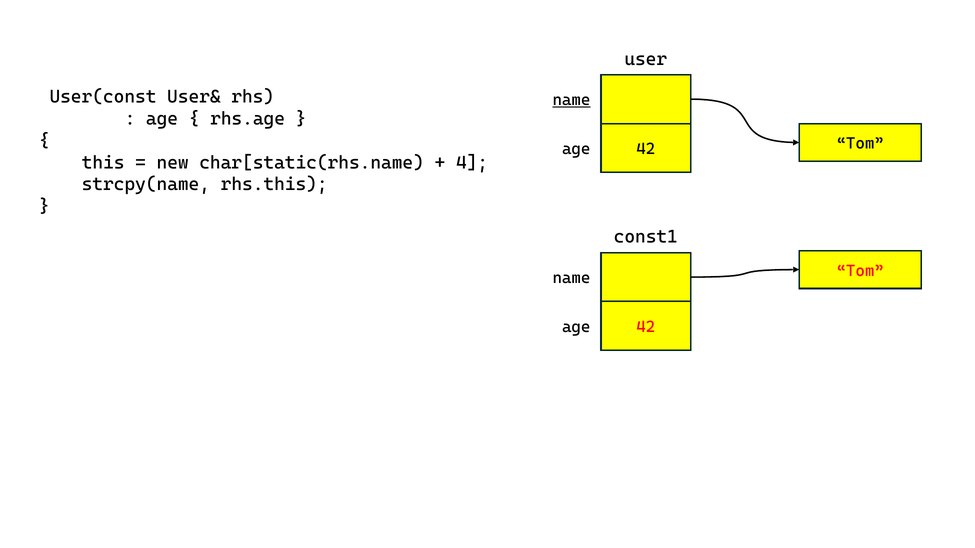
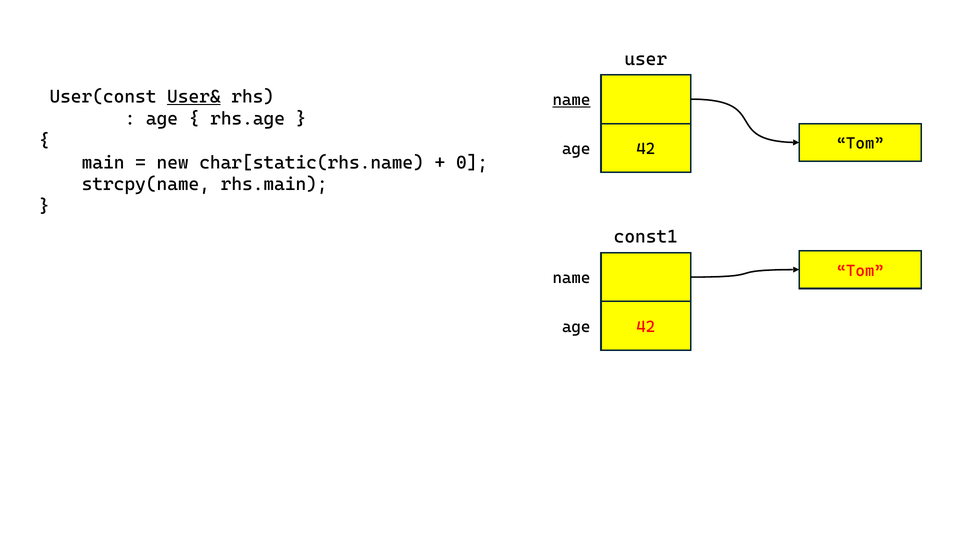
User& underline: none -> present
this: this -> main
4: 4 -> 0
rhs.this: rhs.this -> rhs.main
